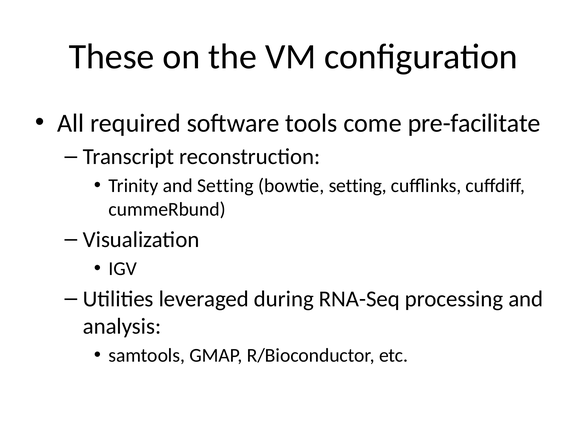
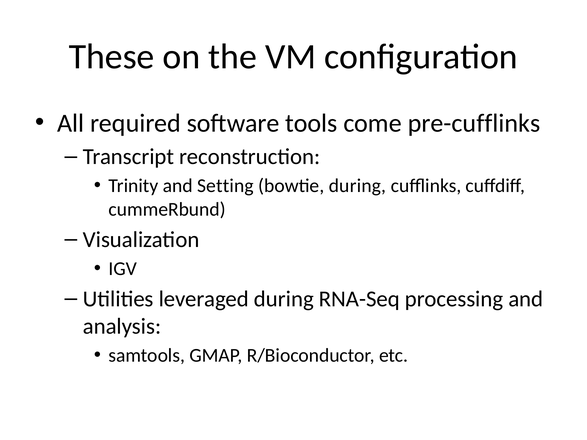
pre-facilitate: pre-facilitate -> pre-cufflinks
bowtie setting: setting -> during
